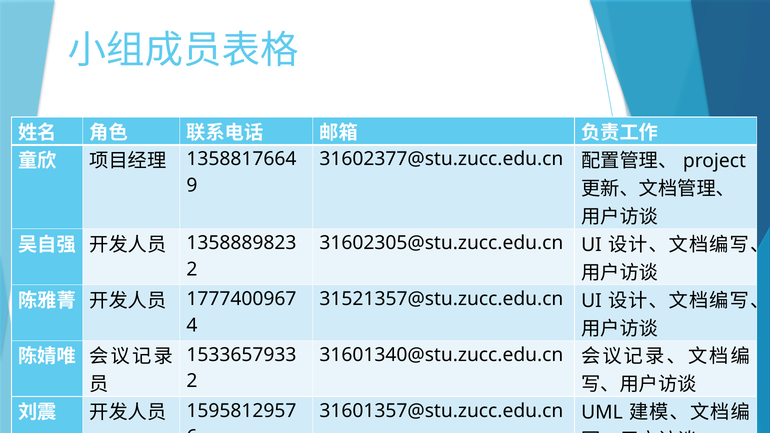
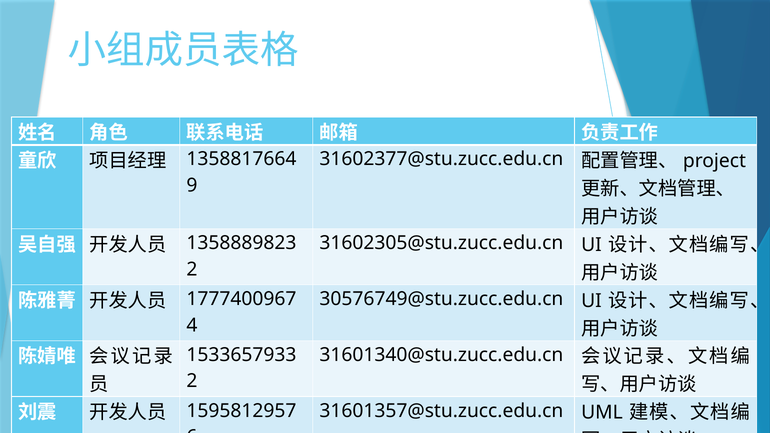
31521357@stu.zucc.edu.cn: 31521357@stu.zucc.edu.cn -> 30576749@stu.zucc.edu.cn
